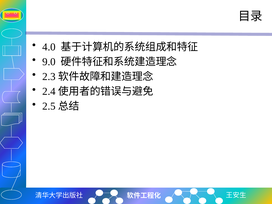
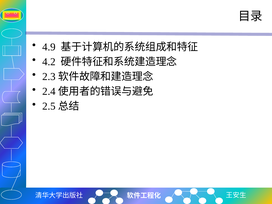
4.0: 4.0 -> 4.9
9.0: 9.0 -> 4.2
